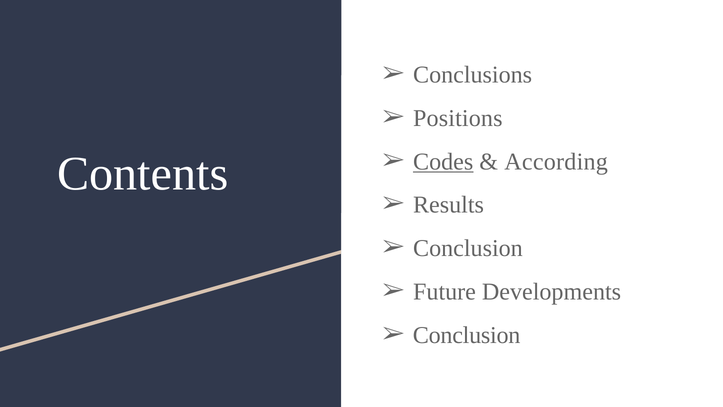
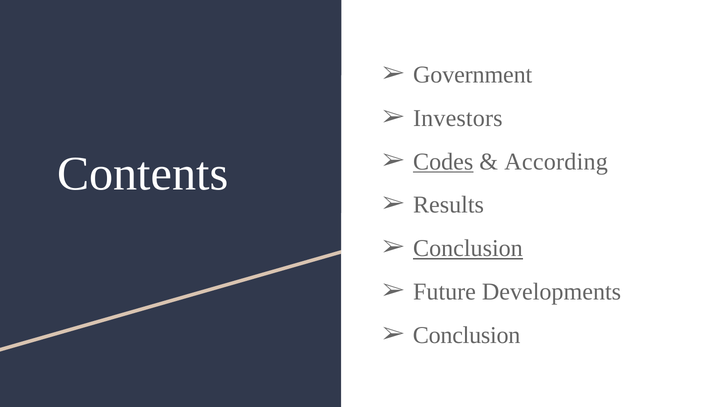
Conclusions: Conclusions -> Government
Positions: Positions -> Investors
Conclusion at (468, 248) underline: none -> present
